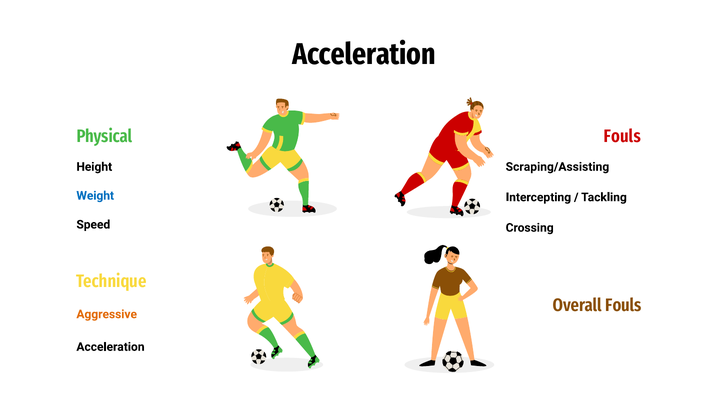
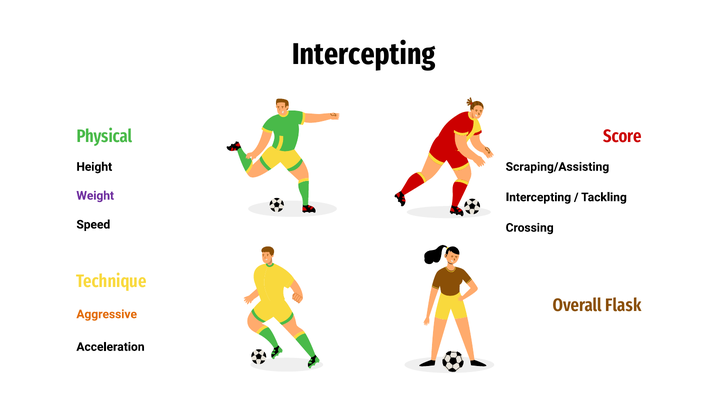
Acceleration at (364, 54): Acceleration -> Intercepting
Fouls at (622, 136): Fouls -> Score
Weight colour: blue -> purple
Overall Fouls: Fouls -> Flask
